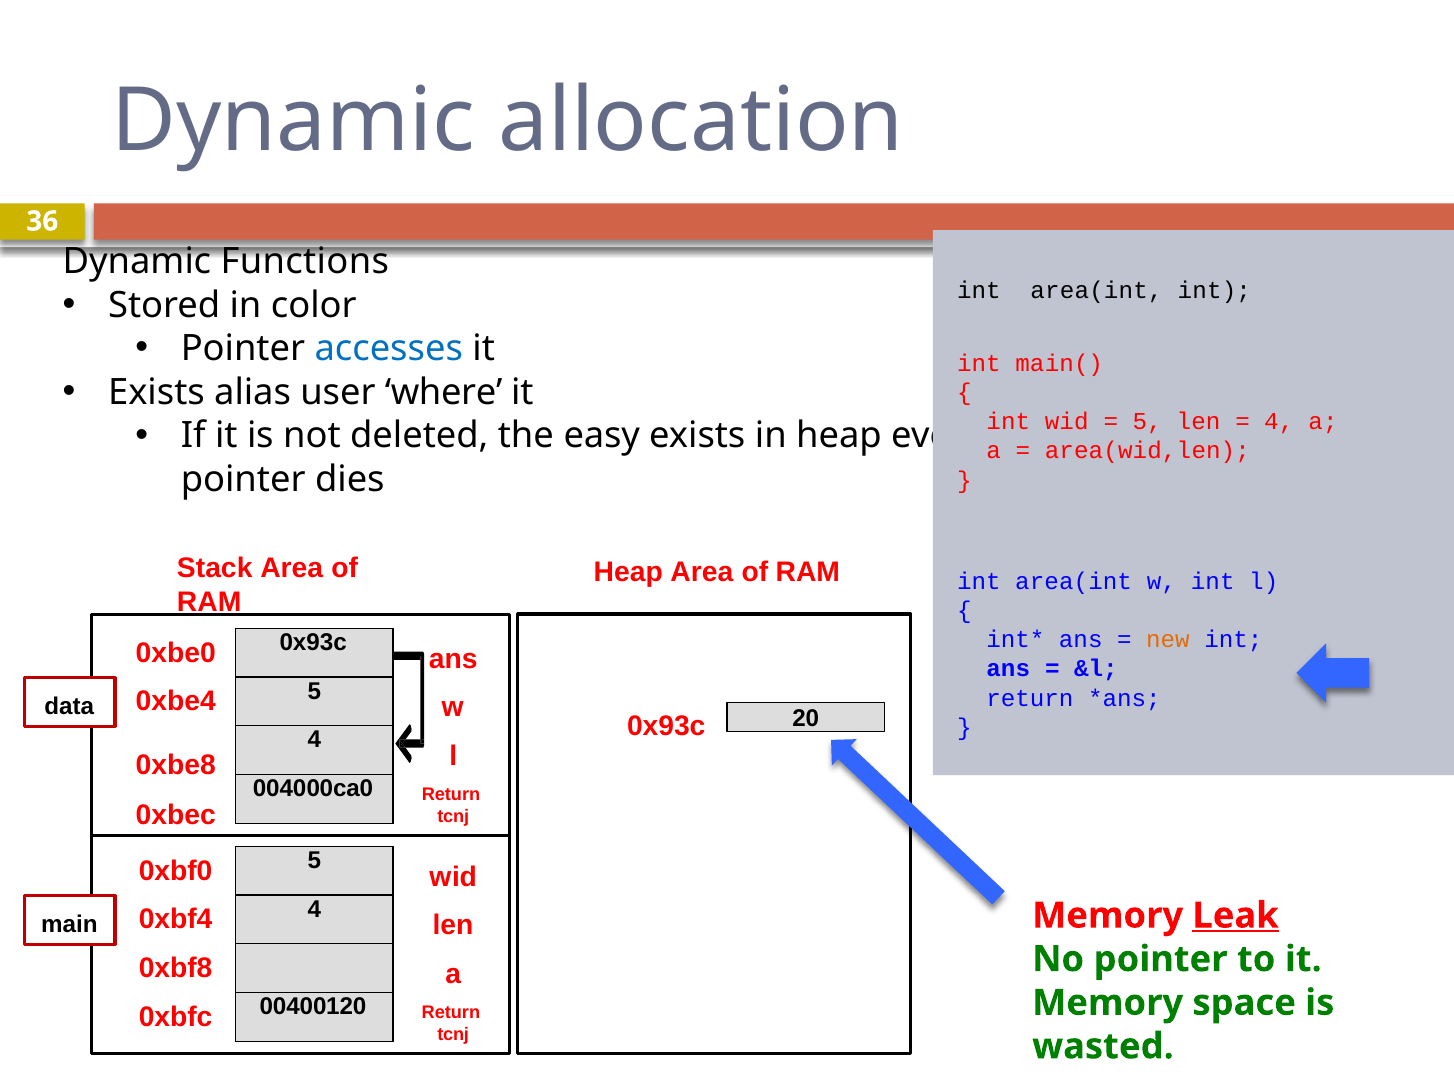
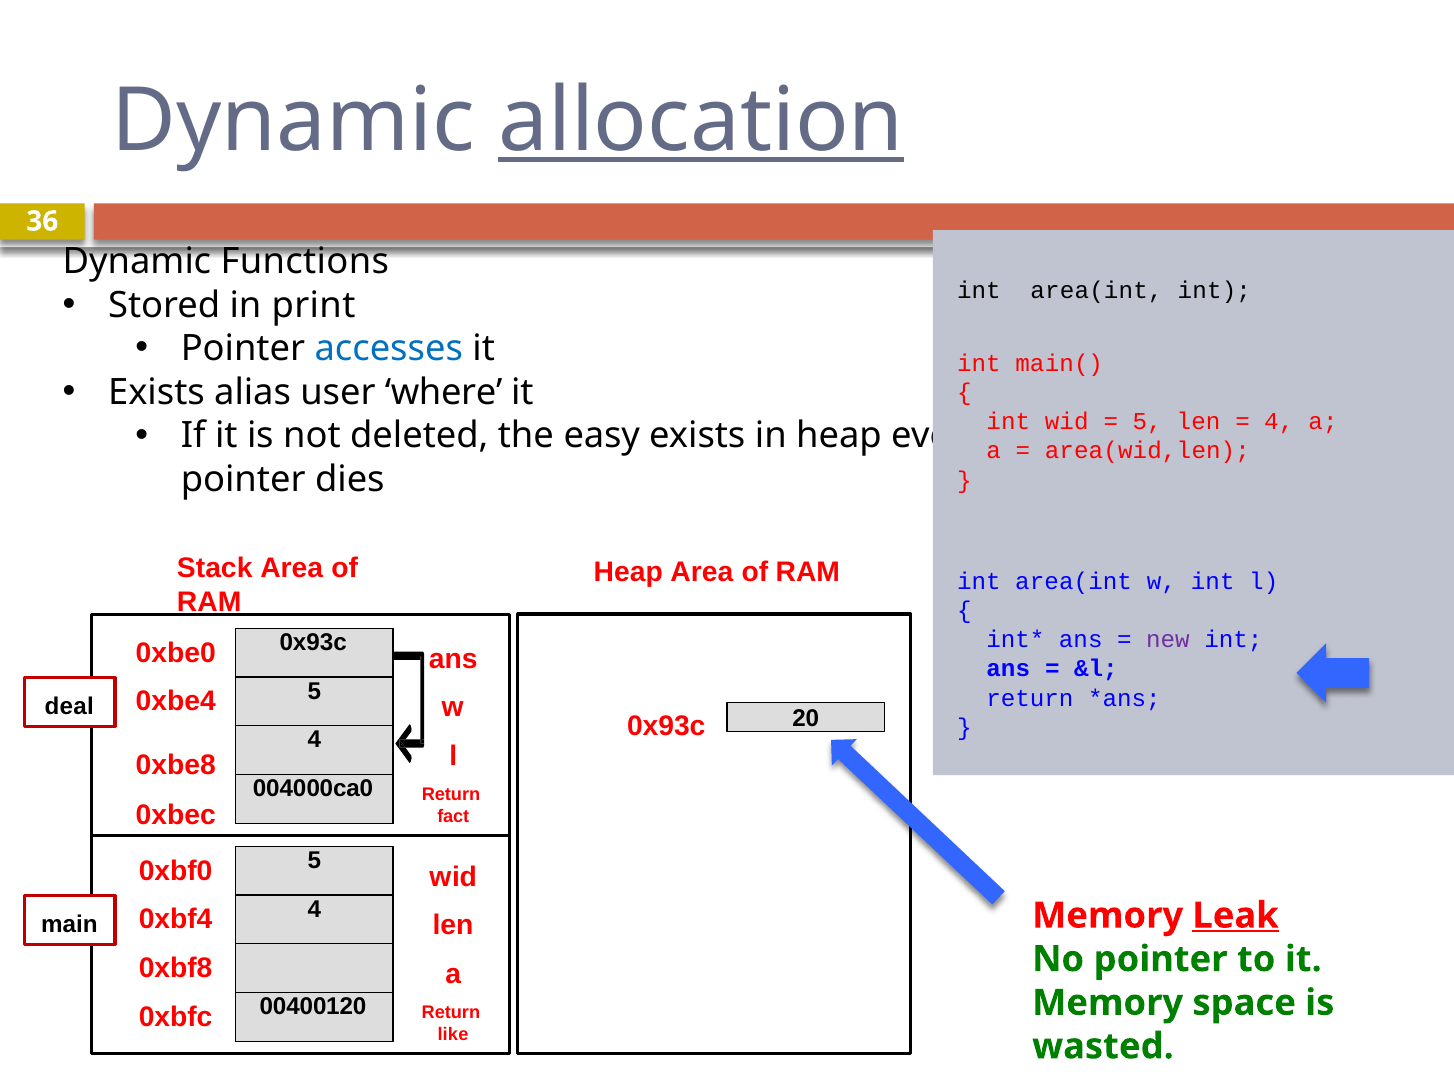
allocation underline: none -> present
color: color -> print
new colour: orange -> purple
data: data -> deal
tcnj at (453, 816): tcnj -> fact
tcnj at (453, 1035): tcnj -> like
